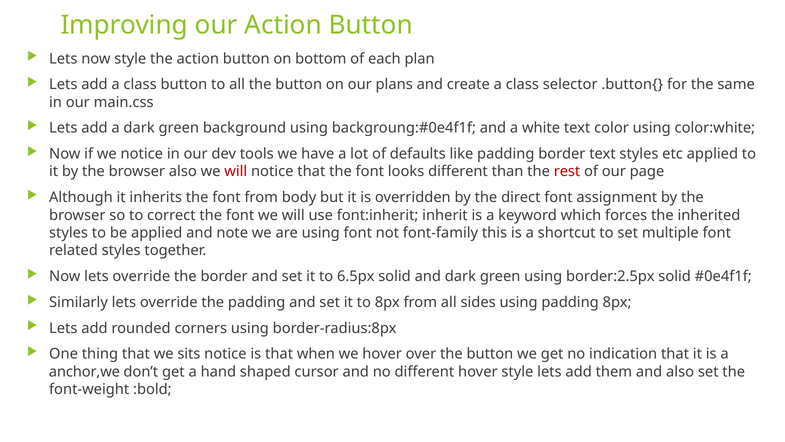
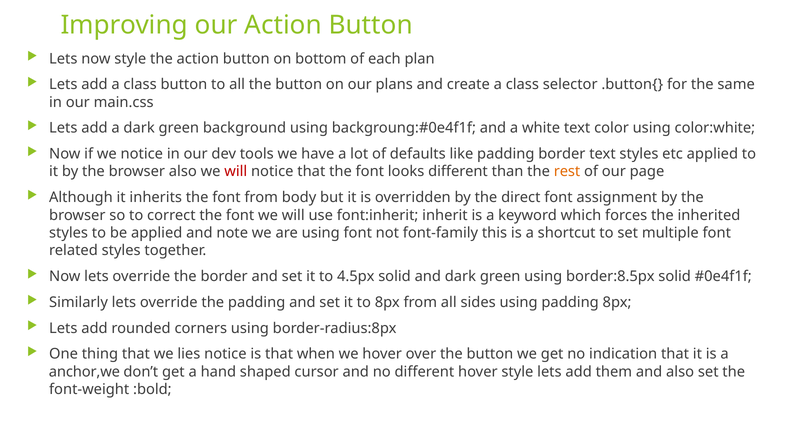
rest colour: red -> orange
6.5px: 6.5px -> 4.5px
border:2.5px: border:2.5px -> border:8.5px
sits: sits -> lies
